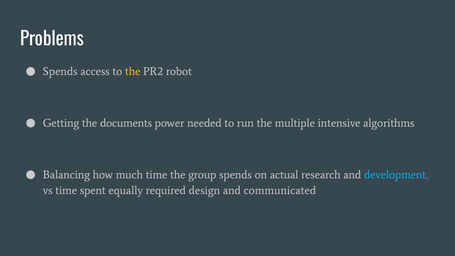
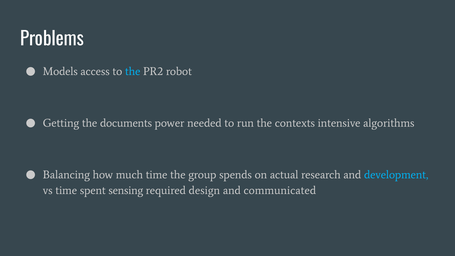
Spends at (60, 72): Spends -> Models
the at (133, 72) colour: yellow -> light blue
multiple: multiple -> contexts
equally: equally -> sensing
